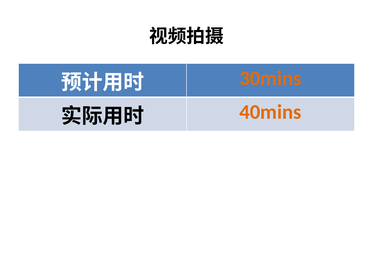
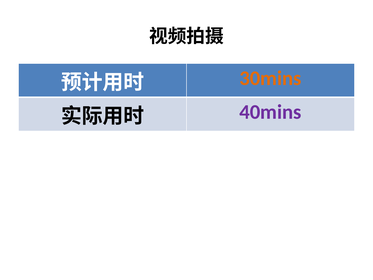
40mins colour: orange -> purple
